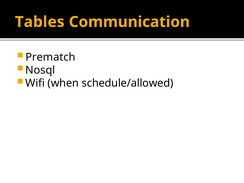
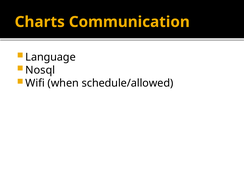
Tables: Tables -> Charts
Prematch: Prematch -> Language
